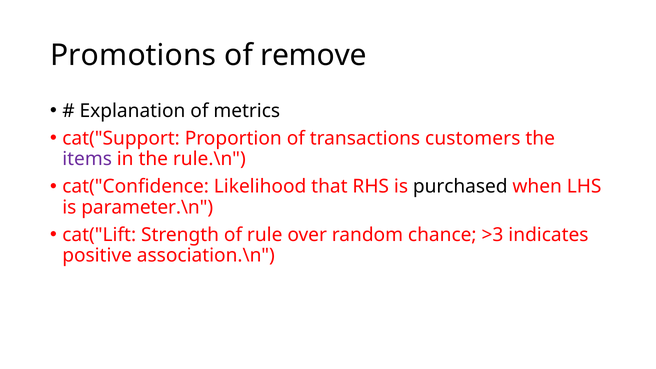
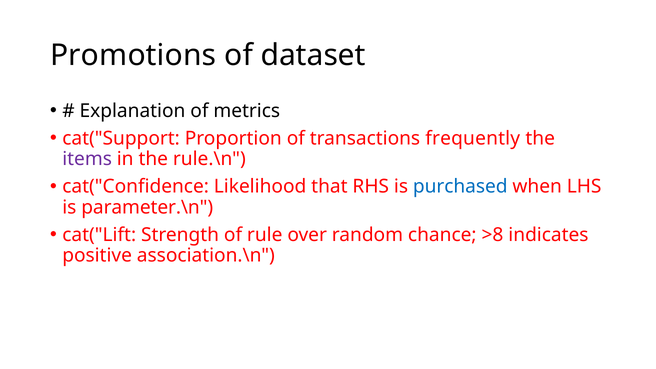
remove: remove -> dataset
customers: customers -> frequently
purchased colour: black -> blue
>3: >3 -> >8
